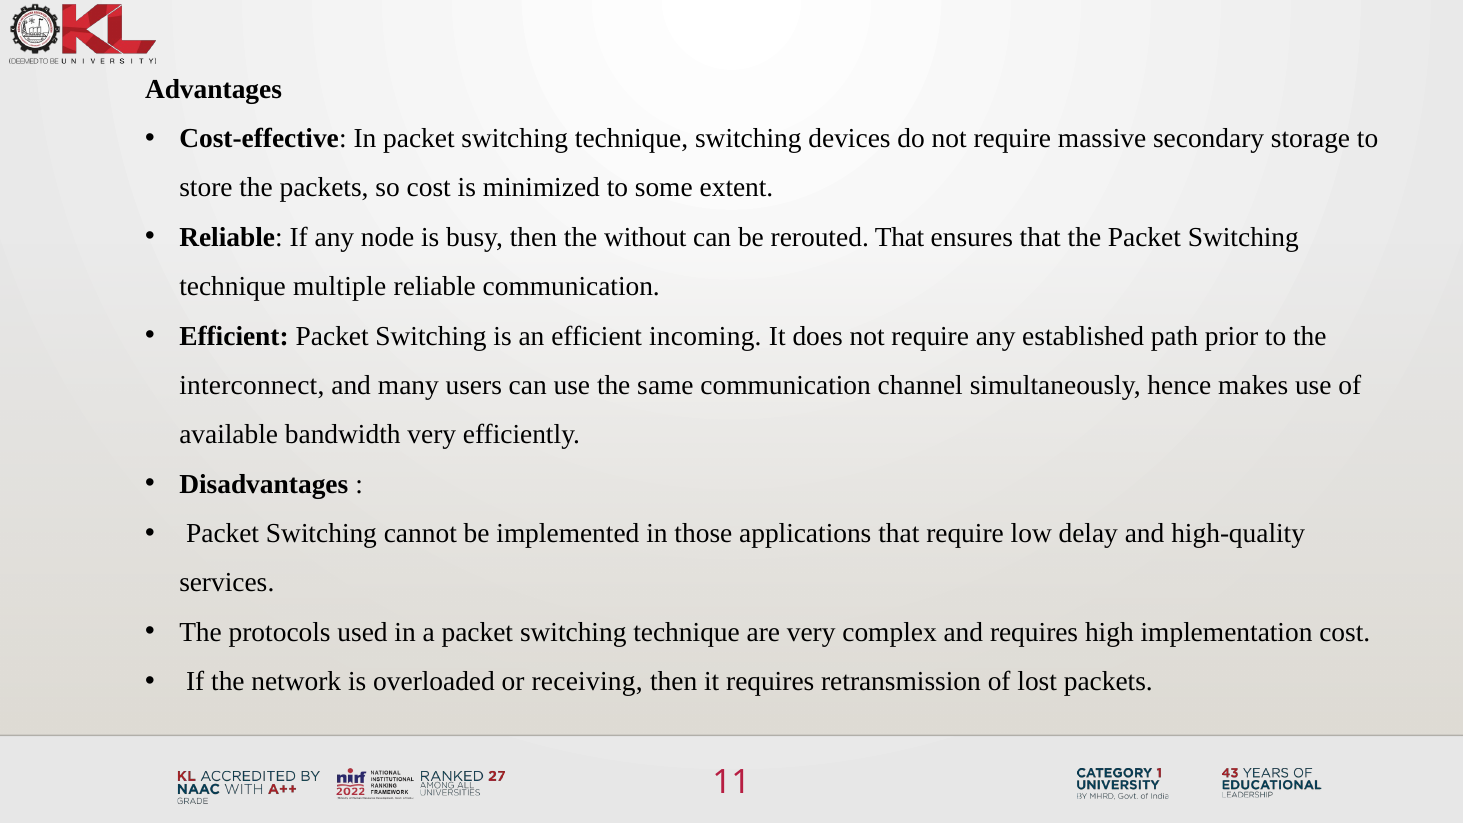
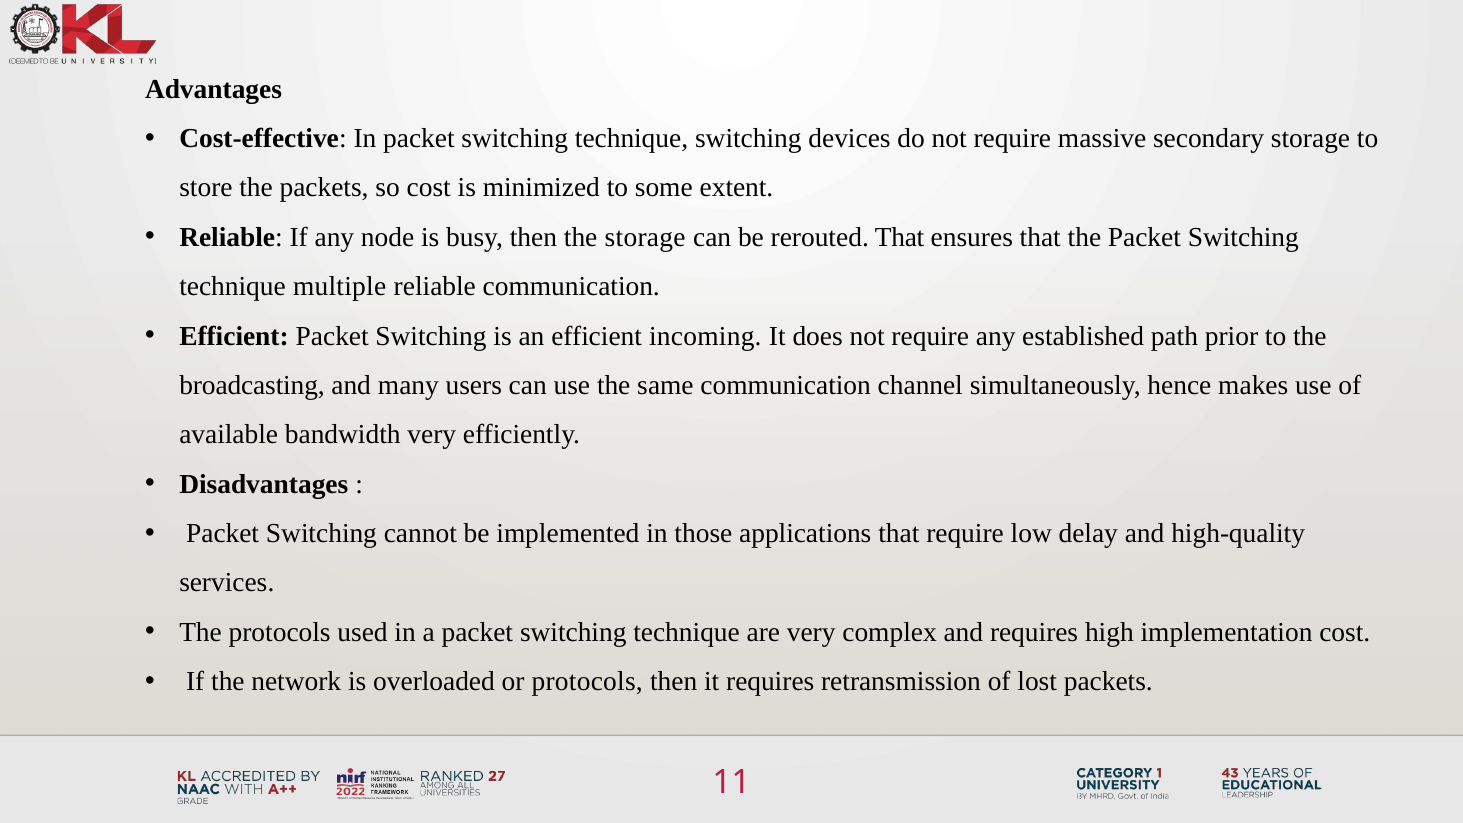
the without: without -> storage
interconnect: interconnect -> broadcasting
or receiving: receiving -> protocols
